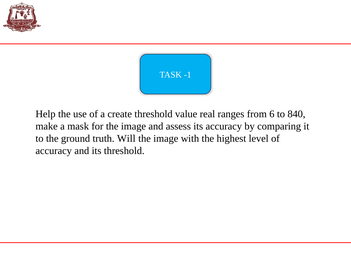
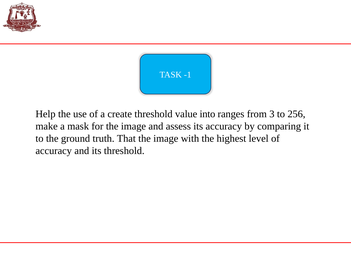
real: real -> into
6: 6 -> 3
840: 840 -> 256
Will: Will -> That
